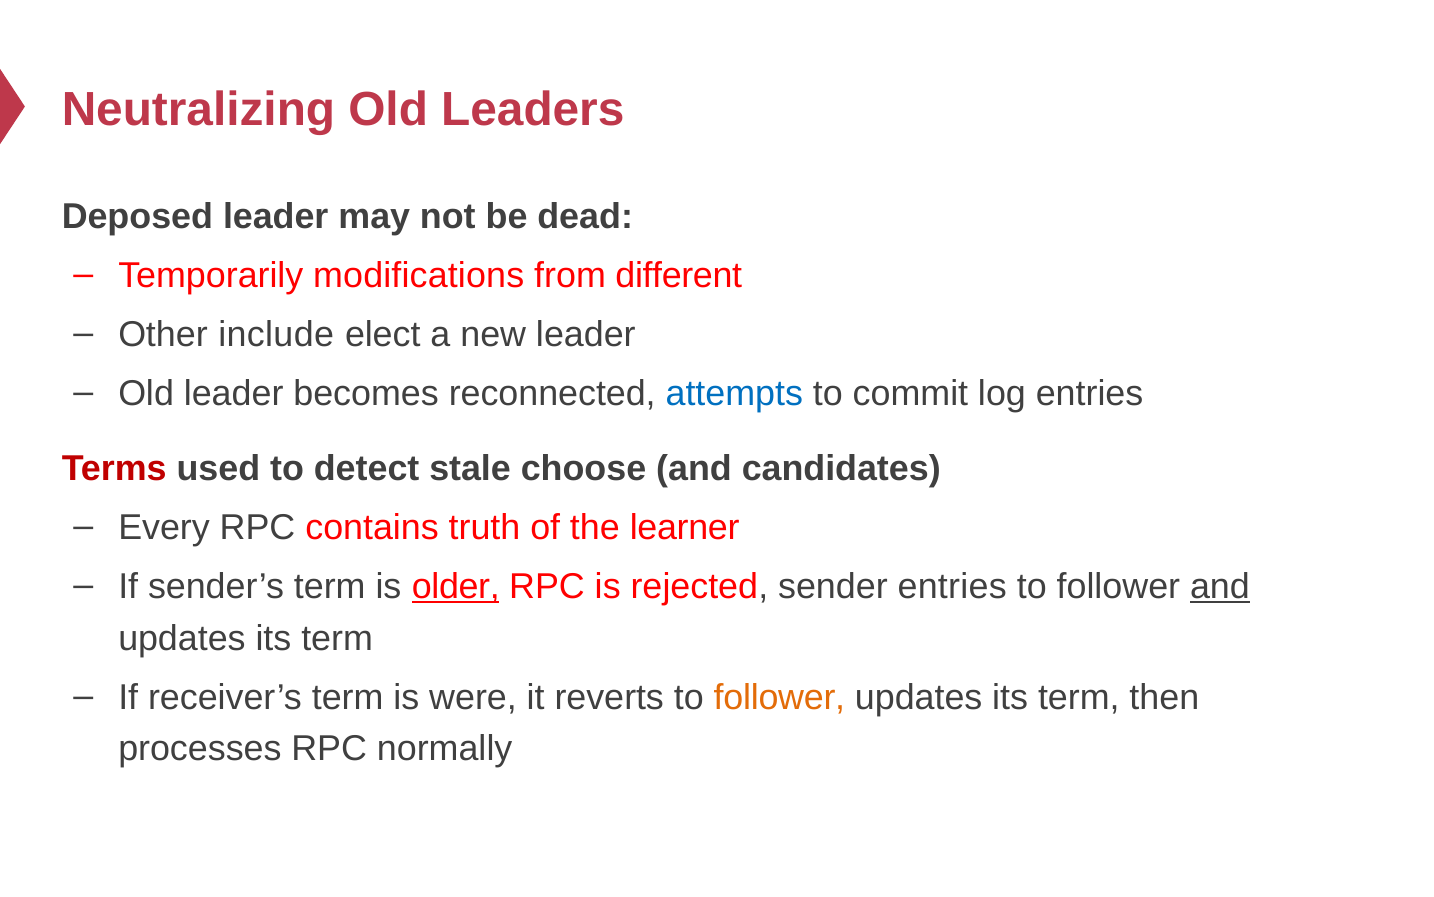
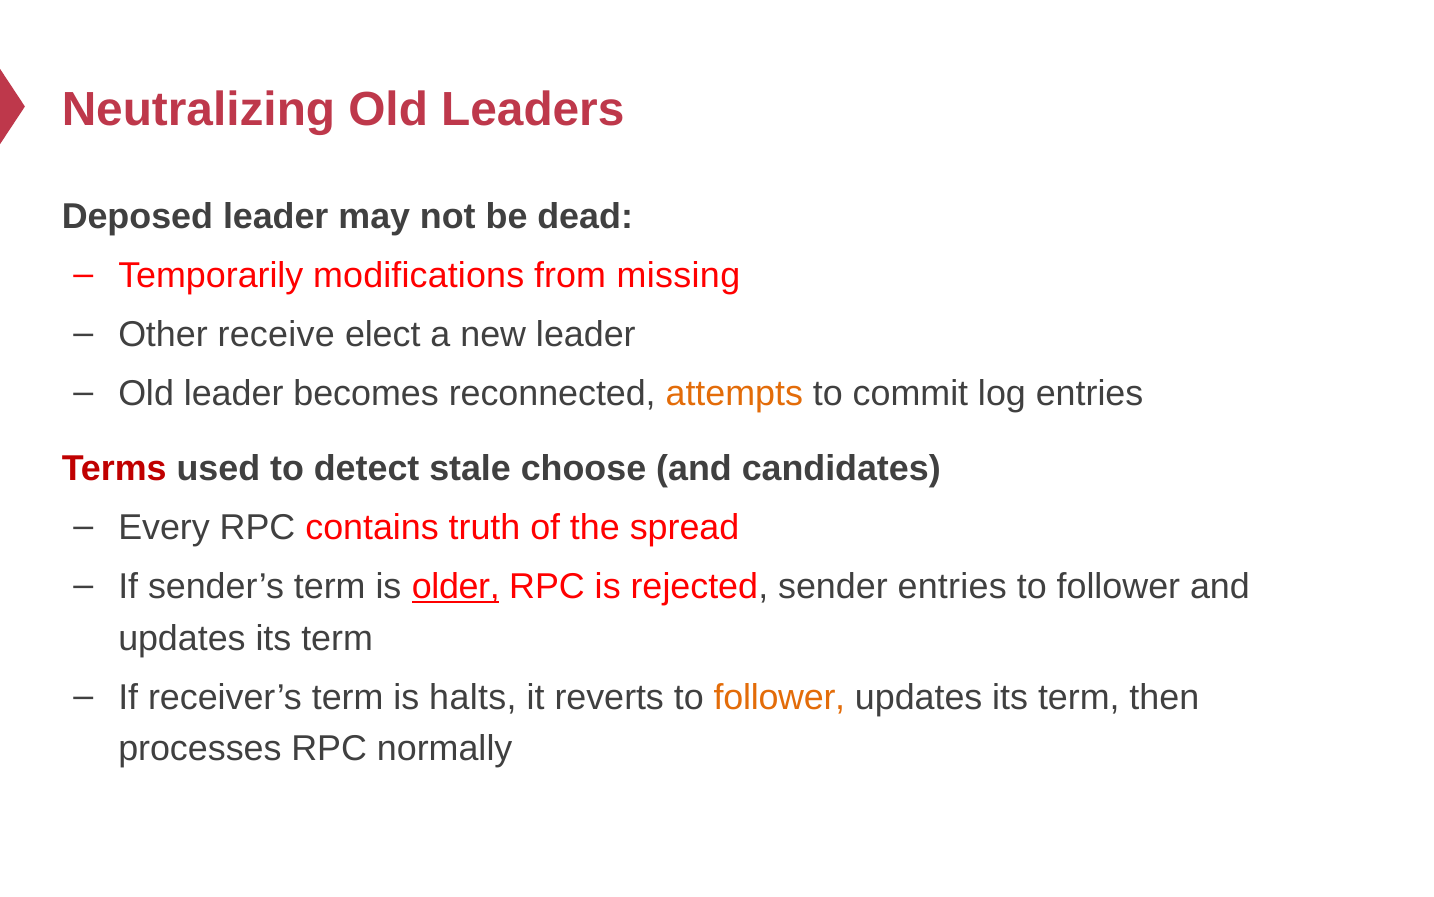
different: different -> missing
include: include -> receive
attempts colour: blue -> orange
learner: learner -> spread
and at (1220, 586) underline: present -> none
were: were -> halts
